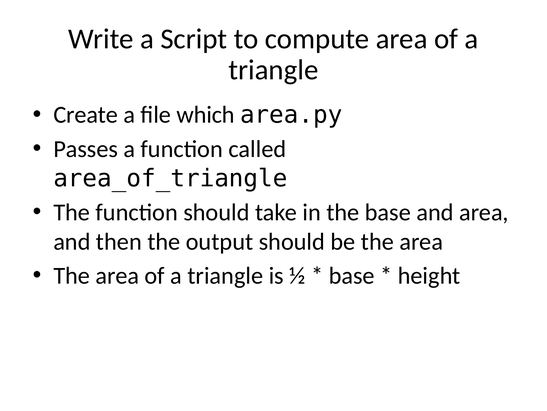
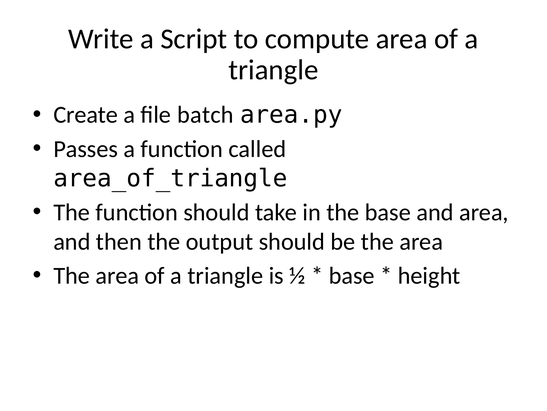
which: which -> batch
